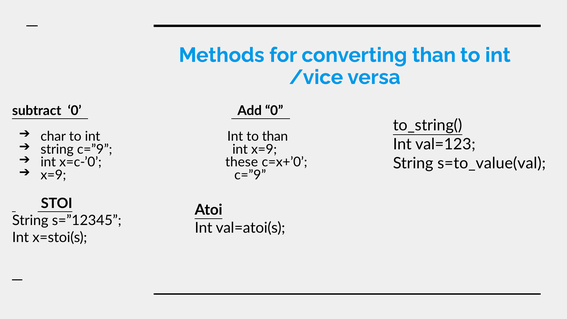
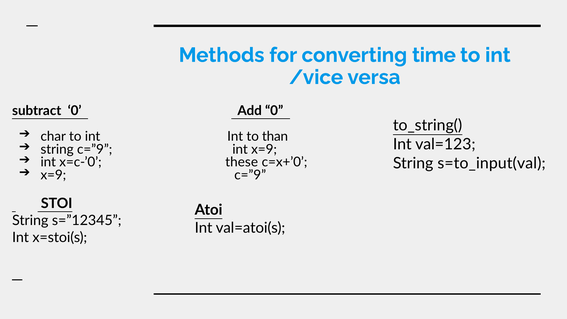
converting than: than -> time
s=to_value(val: s=to_value(val -> s=to_input(val
